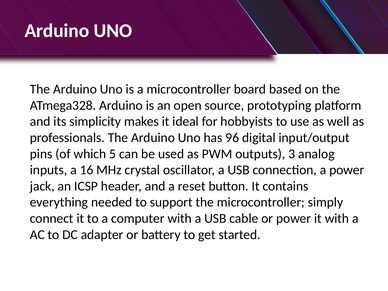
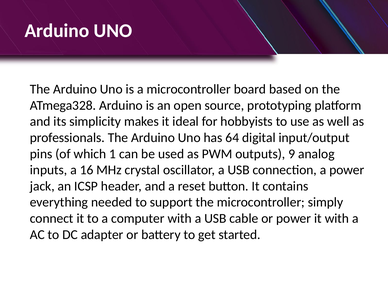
96: 96 -> 64
5: 5 -> 1
3: 3 -> 9
